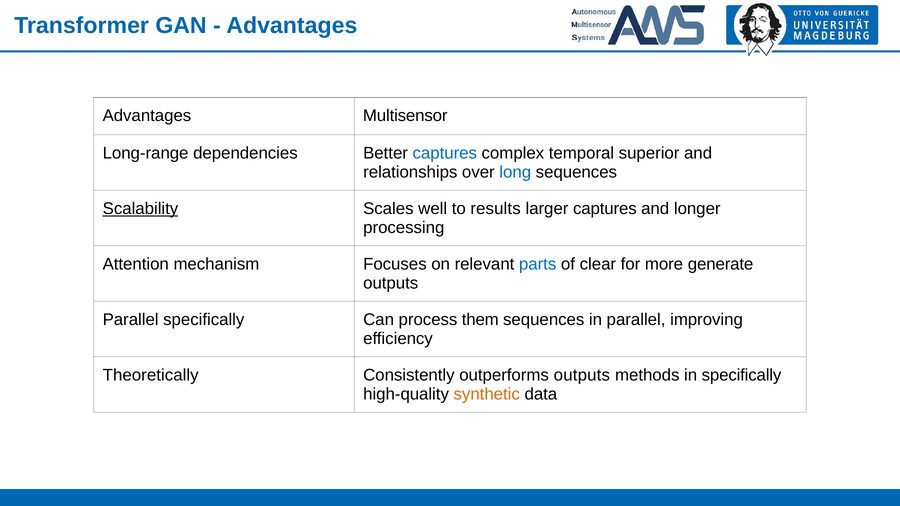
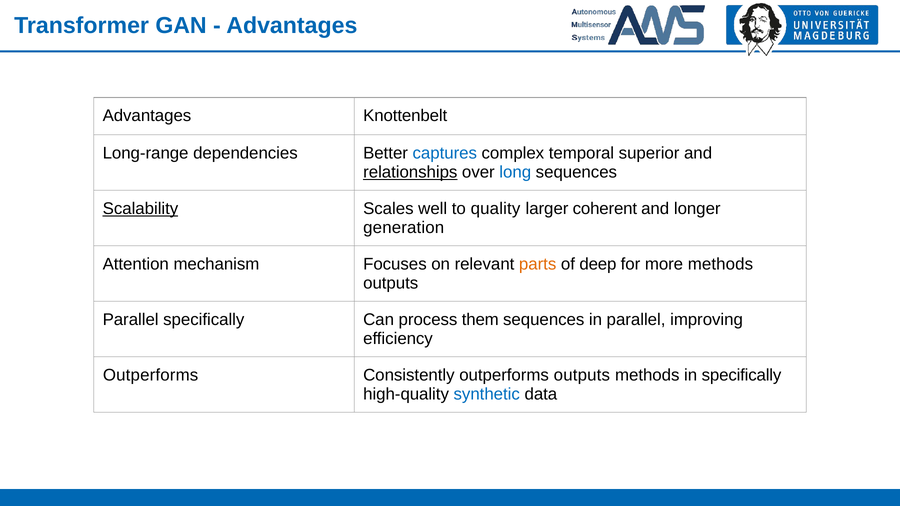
Multisensor: Multisensor -> Knottenbelt
relationships underline: none -> present
results: results -> quality
larger captures: captures -> coherent
processing: processing -> generation
parts colour: blue -> orange
clear: clear -> deep
more generate: generate -> methods
Theoretically at (151, 376): Theoretically -> Outperforms
synthetic colour: orange -> blue
